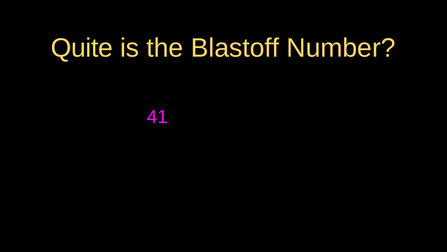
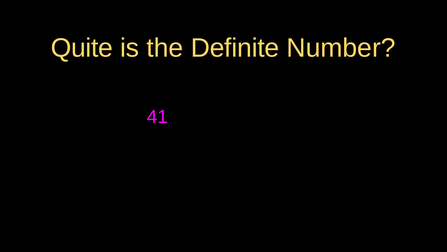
Blastoff: Blastoff -> Definite
